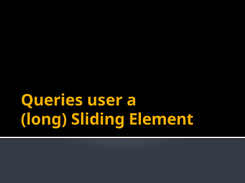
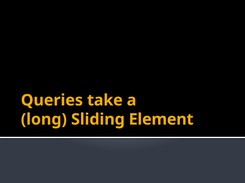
user: user -> take
